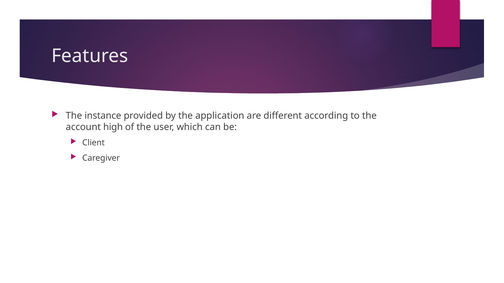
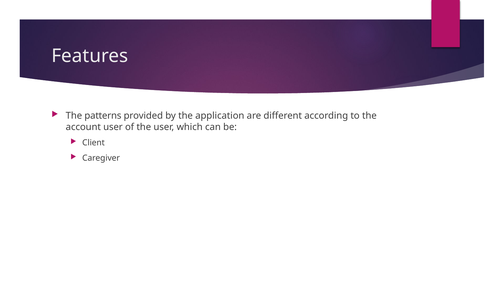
instance: instance -> patterns
account high: high -> user
